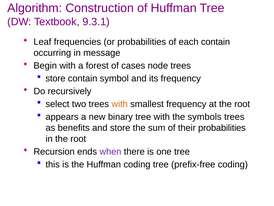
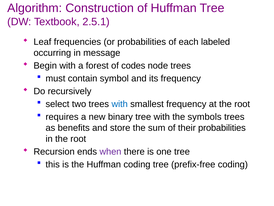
9.3.1: 9.3.1 -> 2.5.1
each contain: contain -> labeled
cases: cases -> codes
store at (55, 78): store -> must
with at (120, 104) colour: orange -> blue
appears: appears -> requires
